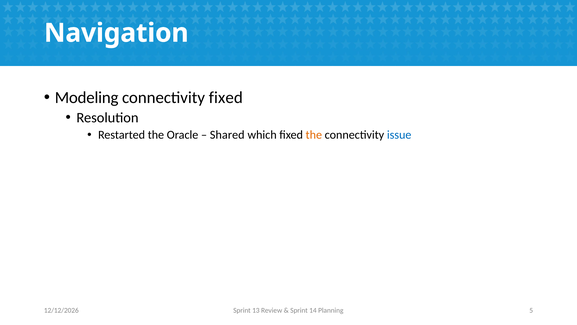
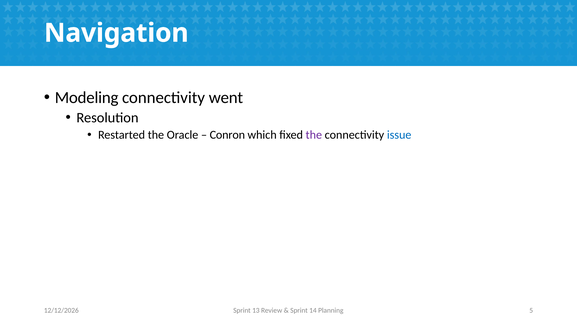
connectivity fixed: fixed -> went
Shared: Shared -> Conron
the at (314, 135) colour: orange -> purple
